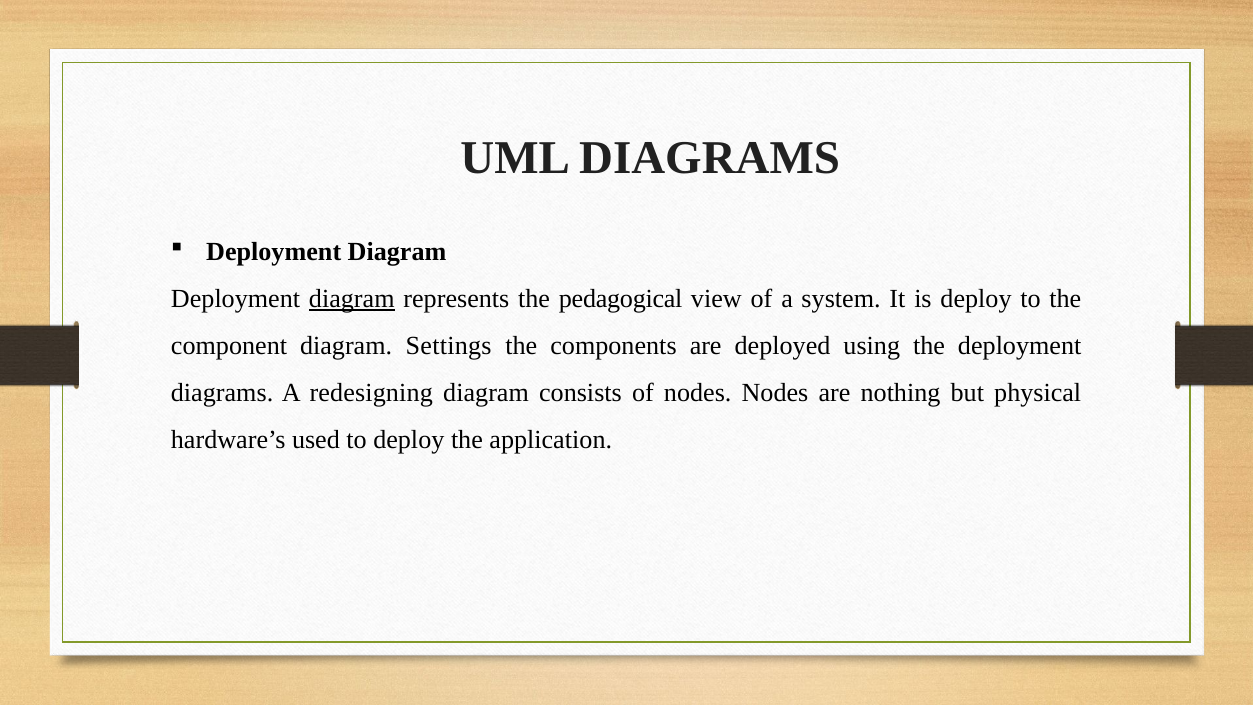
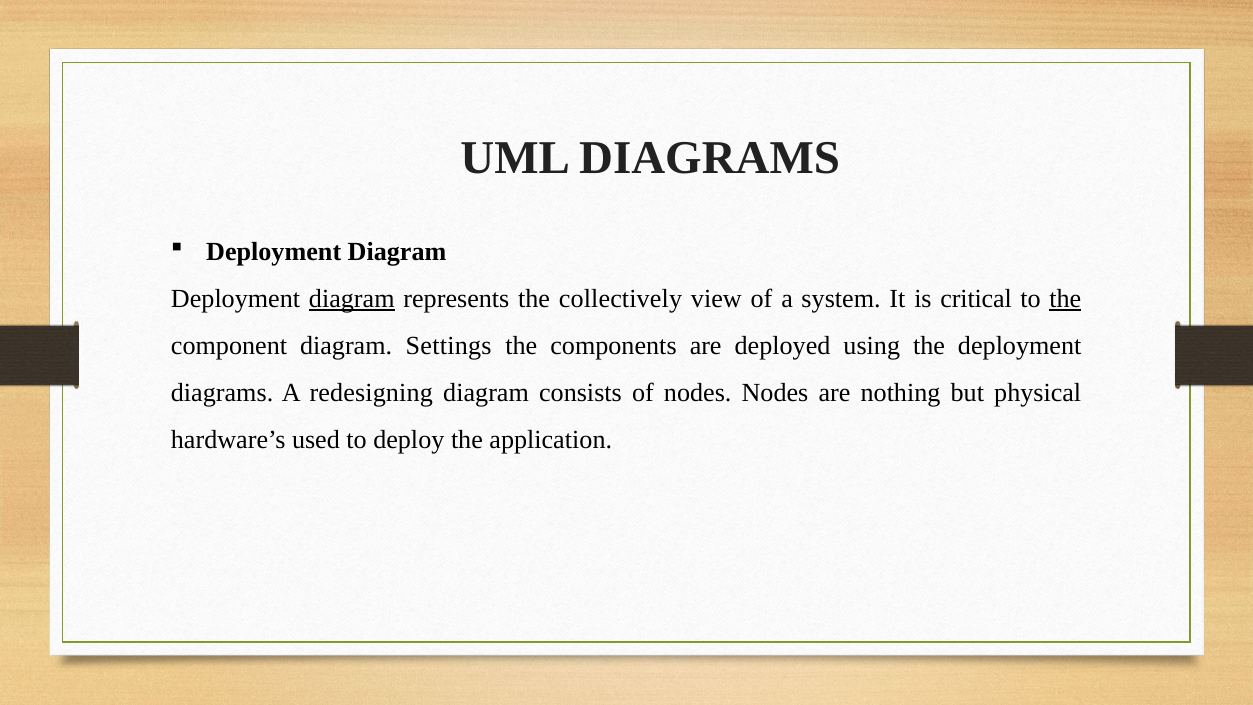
pedagogical: pedagogical -> collectively
is deploy: deploy -> critical
the at (1065, 299) underline: none -> present
